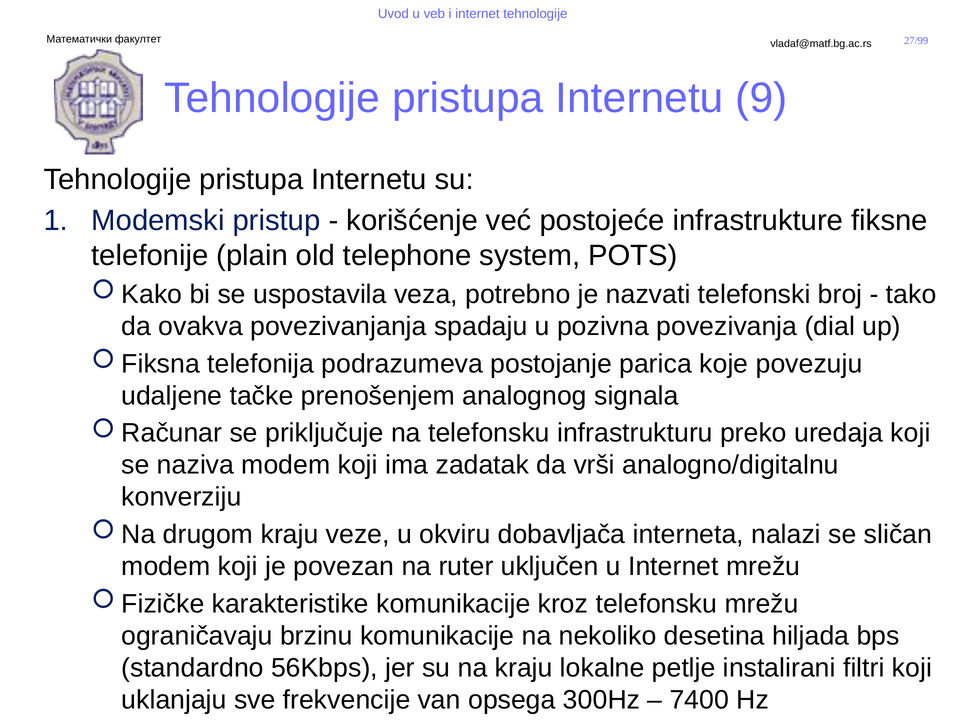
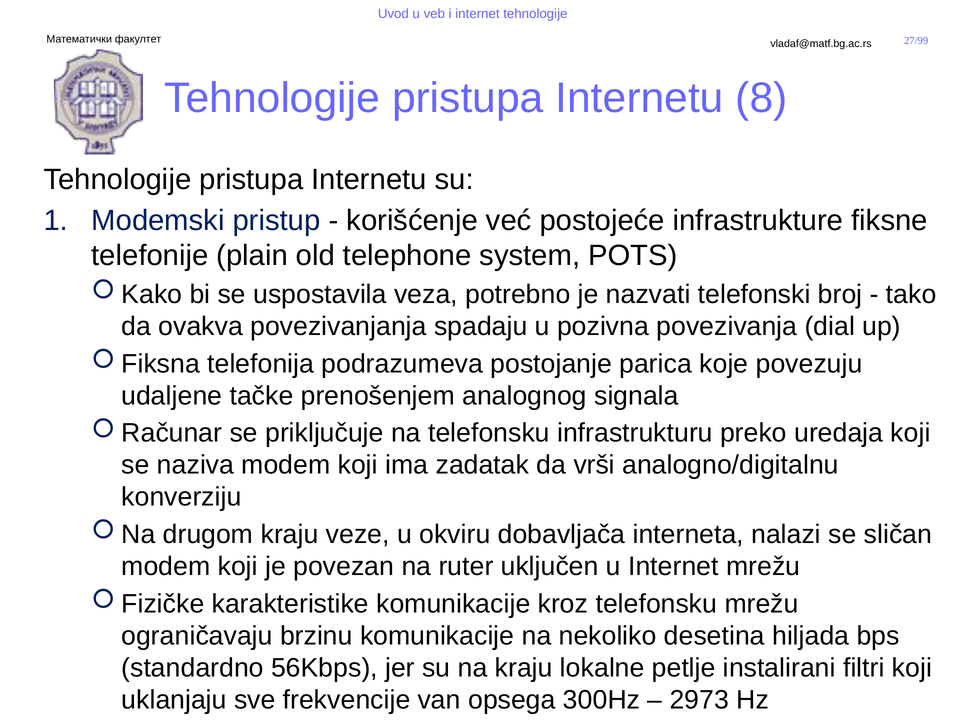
9: 9 -> 8
7400: 7400 -> 2973
